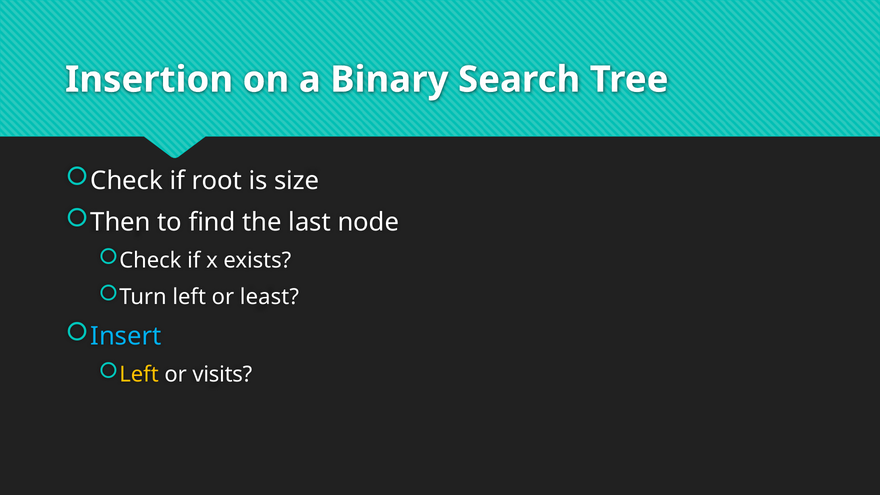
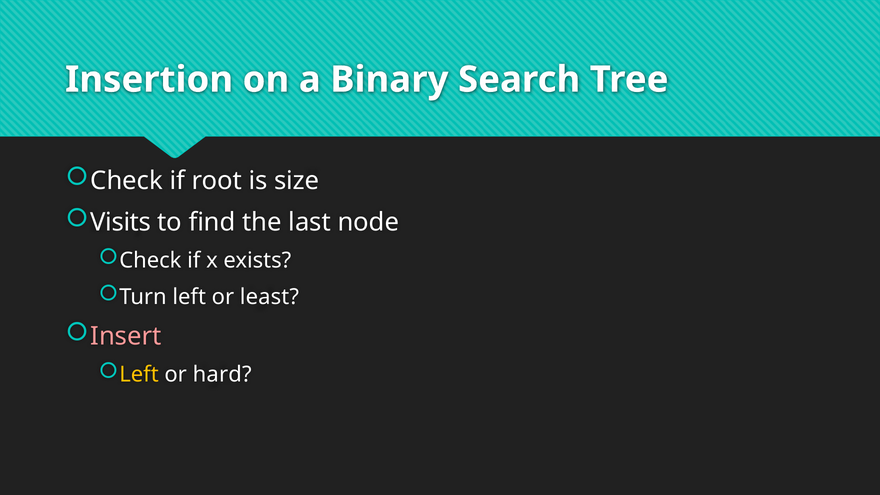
Then: Then -> Visits
Insert colour: light blue -> pink
visits: visits -> hard
